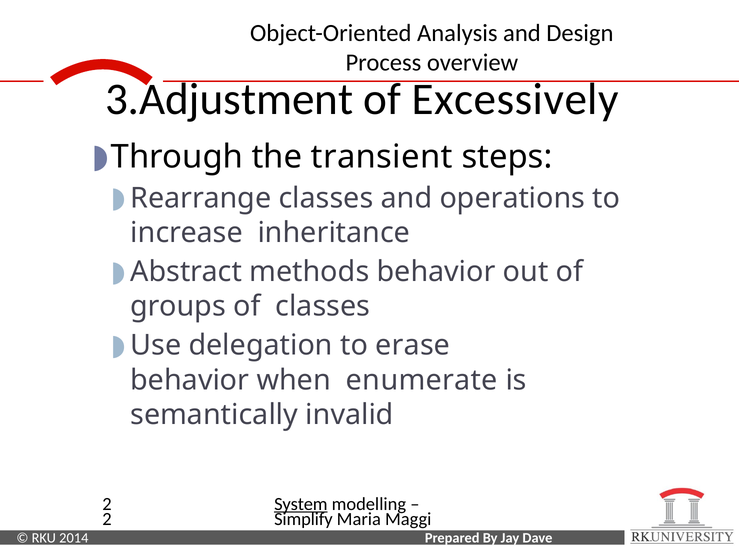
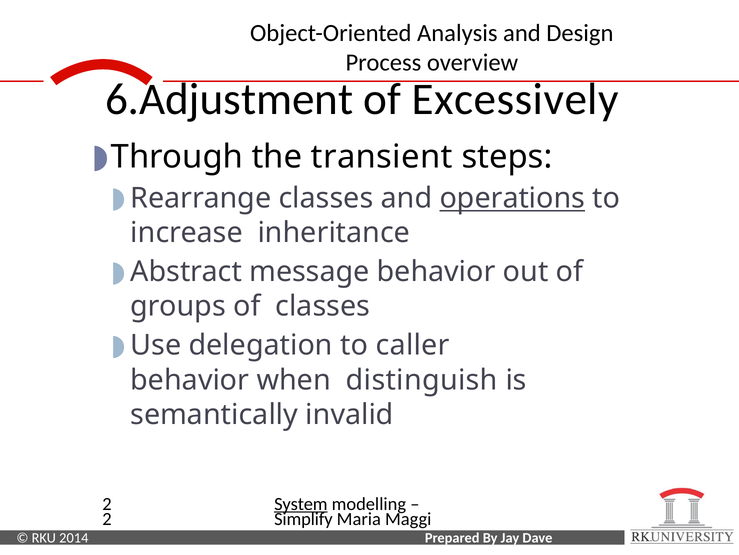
3.Adjustment: 3.Adjustment -> 6.Adjustment
operations underline: none -> present
methods: methods -> message
erase: erase -> caller
enumerate: enumerate -> distinguish
